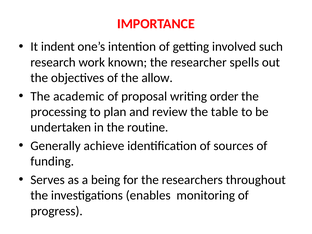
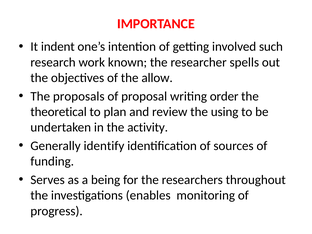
academic: academic -> proposals
processing: processing -> theoretical
table: table -> using
routine: routine -> activity
achieve: achieve -> identify
